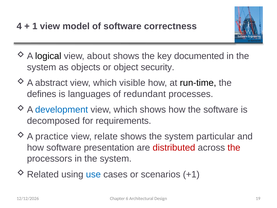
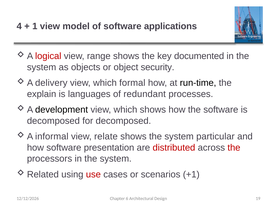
correctness: correctness -> applications
logical colour: black -> red
about: about -> range
abstract: abstract -> delivery
visible: visible -> formal
defines: defines -> explain
development colour: blue -> black
for requirements: requirements -> decomposed
practice: practice -> informal
use colour: blue -> red
